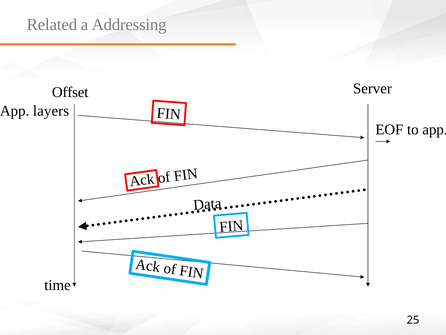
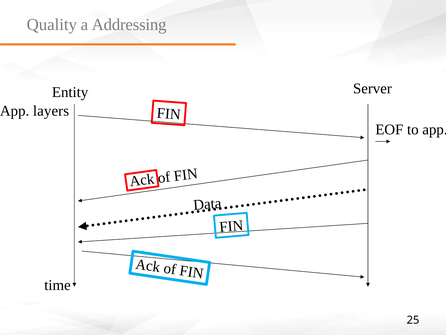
Related: Related -> Quality
Offset: Offset -> Entity
